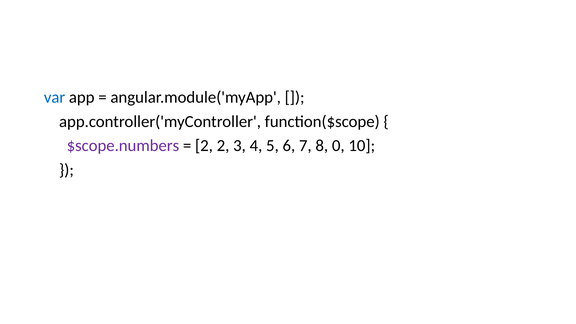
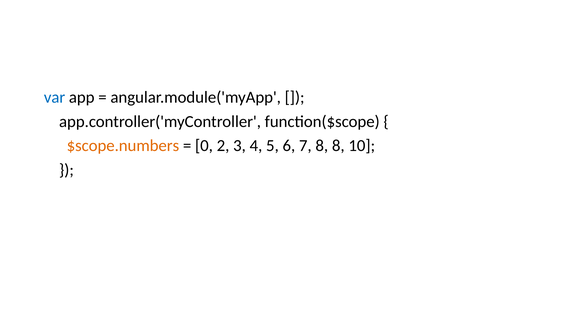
$scope.numbers colour: purple -> orange
2 at (204, 146): 2 -> 0
8 0: 0 -> 8
